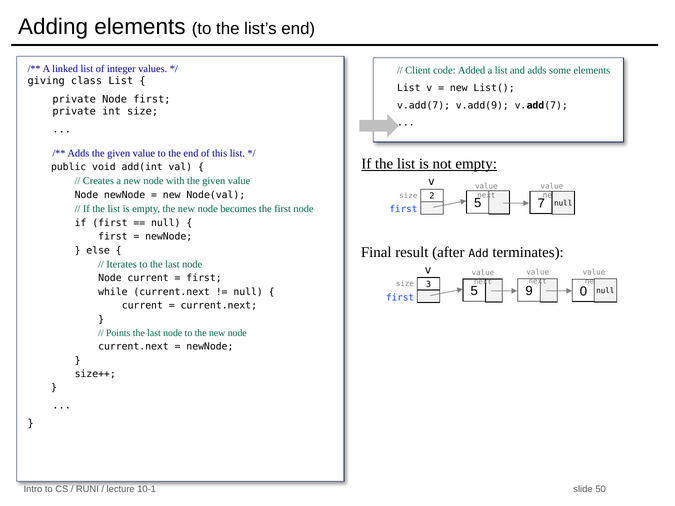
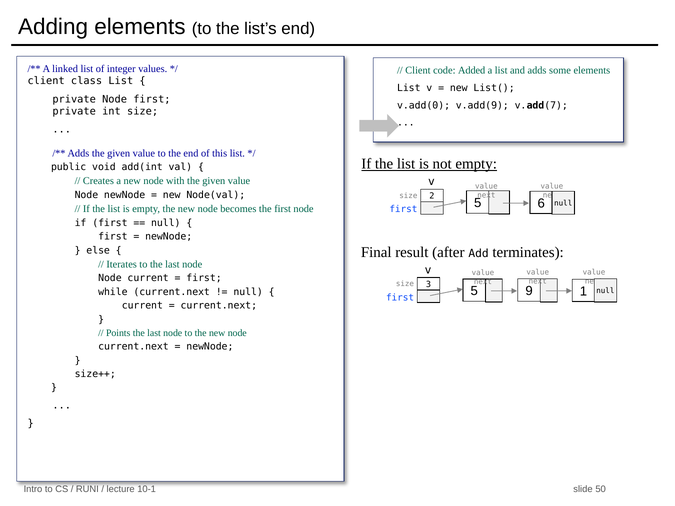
giving at (46, 81): giving -> client
v.add(7 at (424, 105): v.add(7 -> v.add(0
7: 7 -> 6
0: 0 -> 1
